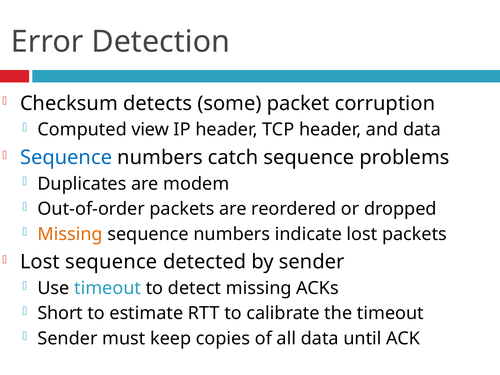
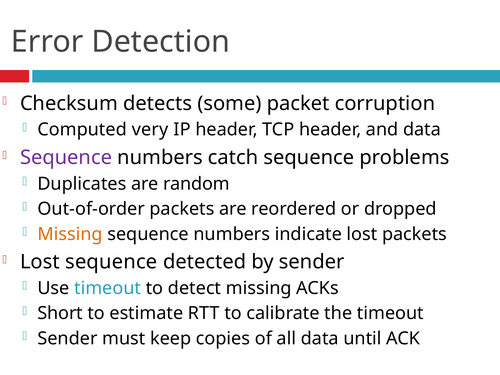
view: view -> very
Sequence at (66, 158) colour: blue -> purple
modem: modem -> random
